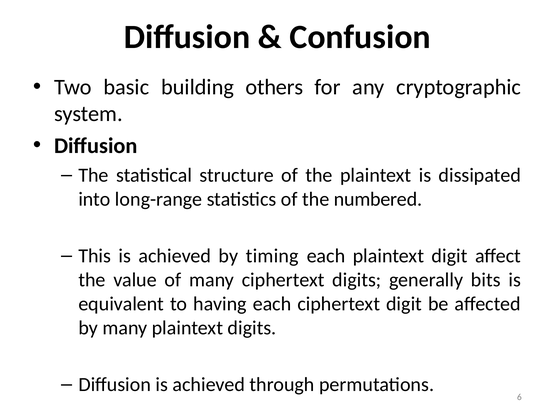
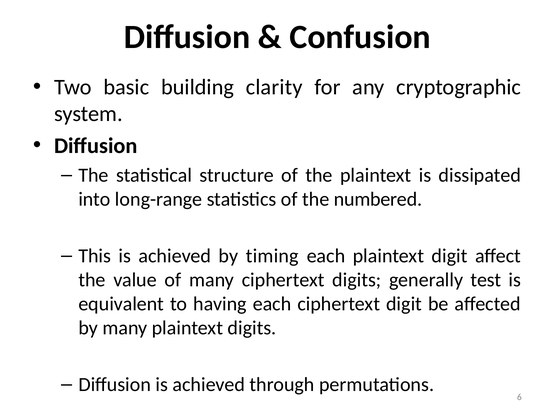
others: others -> clarity
bits: bits -> test
